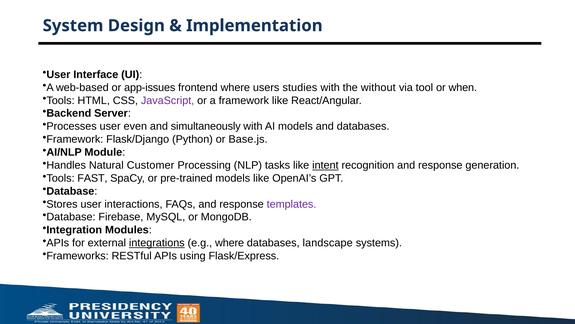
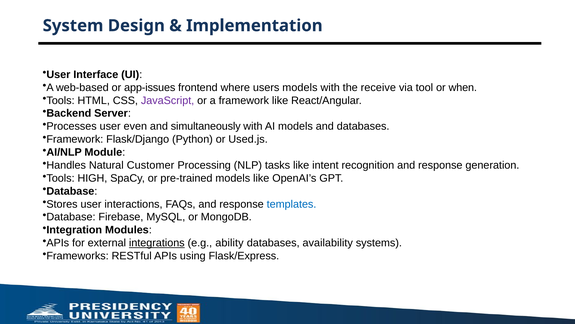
users studies: studies -> models
without: without -> receive
Base.js: Base.js -> Used.js
intent underline: present -> none
FAST: FAST -> HIGH
templates colour: purple -> blue
e.g where: where -> ability
landscape: landscape -> availability
